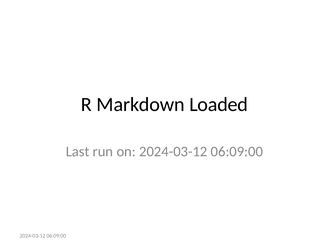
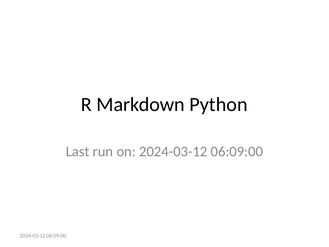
Loaded: Loaded -> Python
